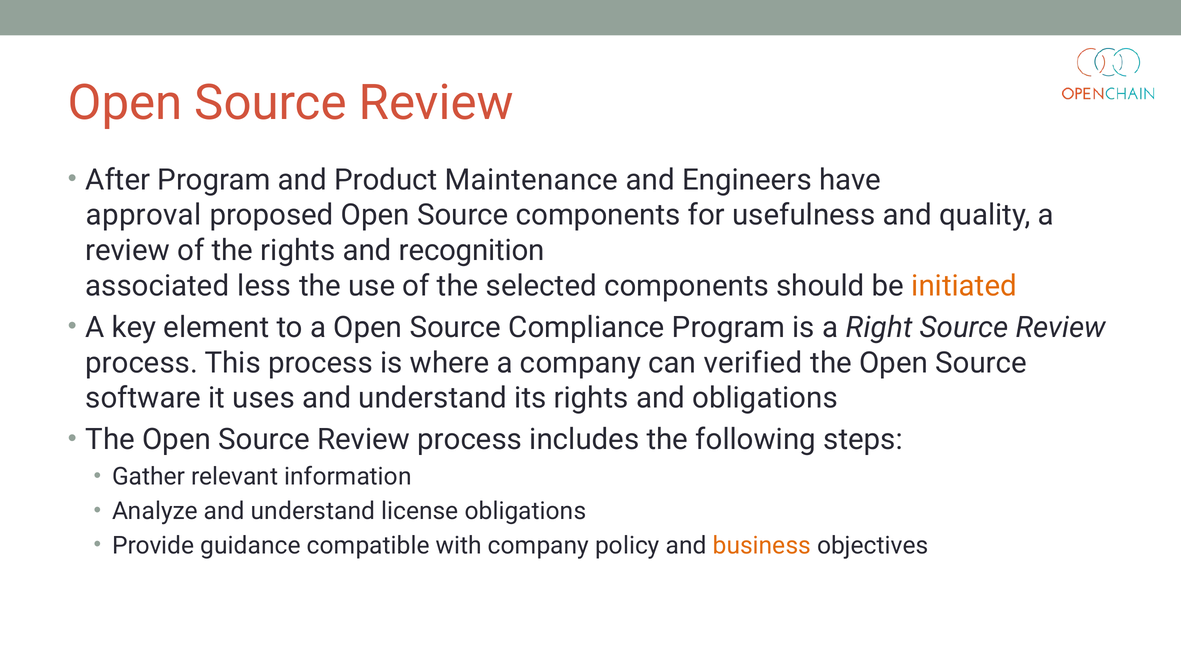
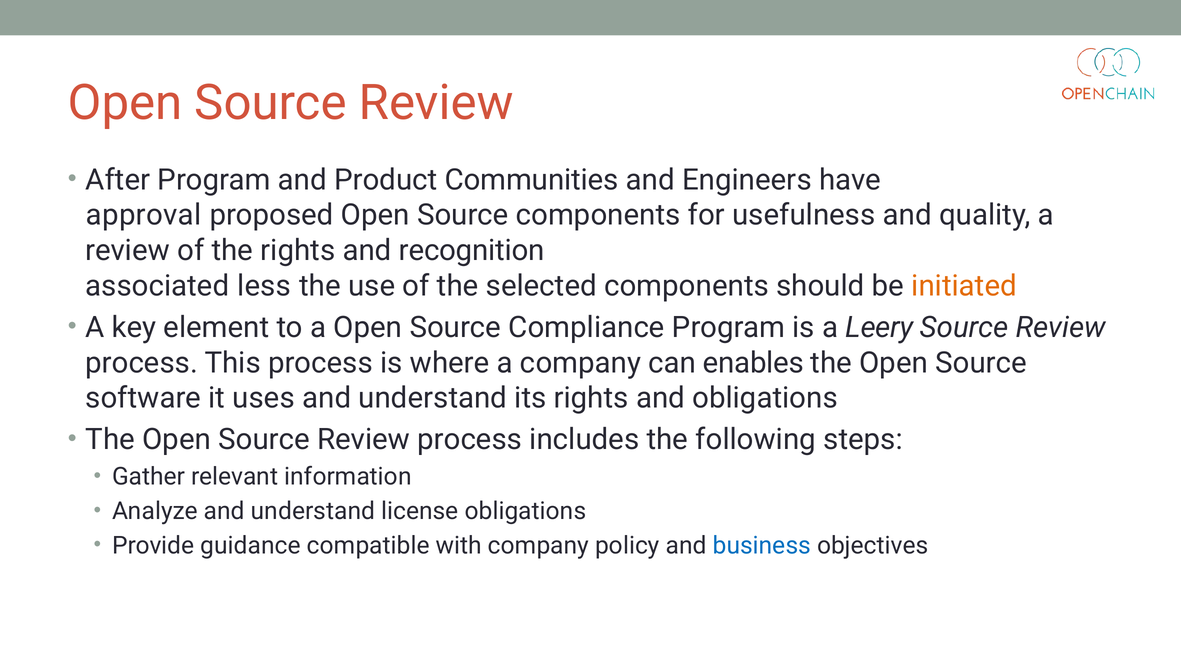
Maintenance: Maintenance -> Communities
Right: Right -> Leery
verified: verified -> enables
business colour: orange -> blue
